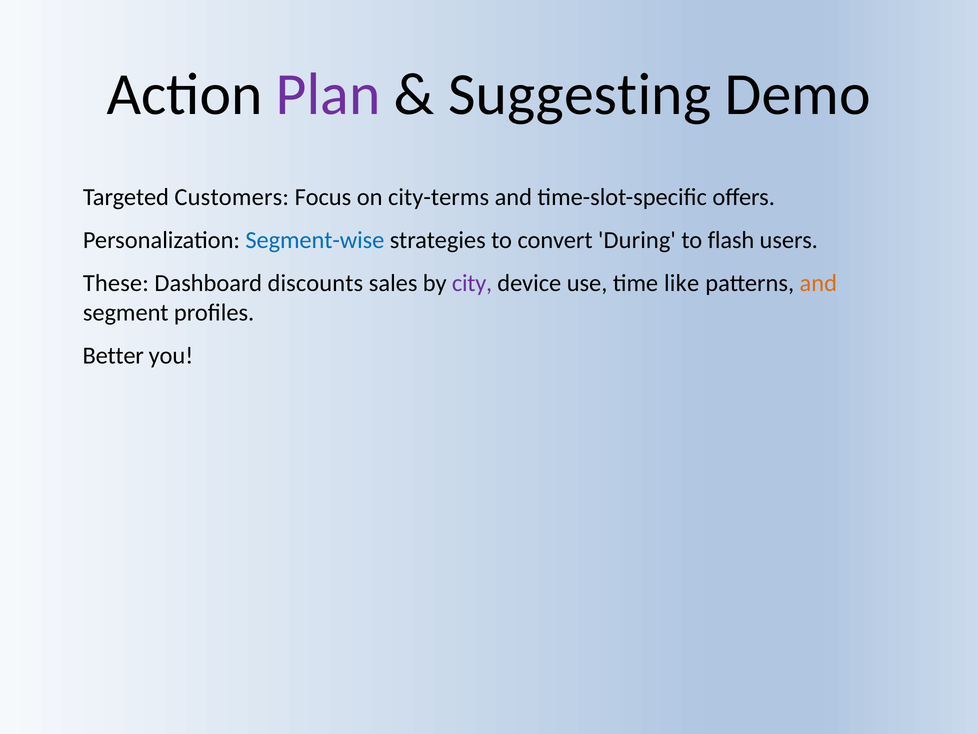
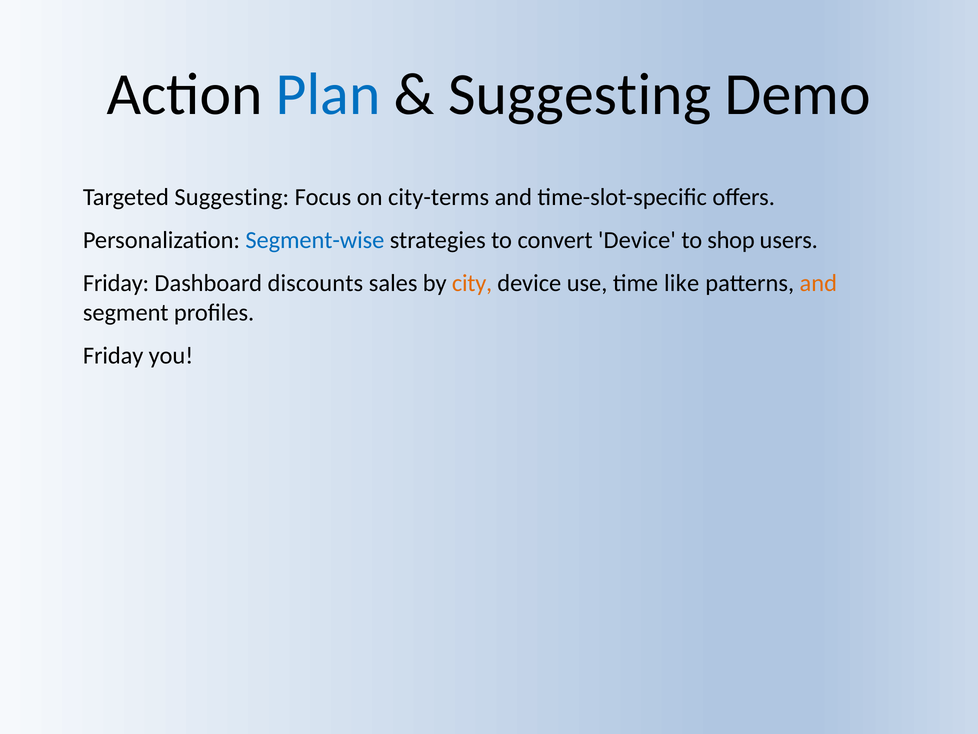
Plan colour: purple -> blue
Targeted Customers: Customers -> Suggesting
convert During: During -> Device
flash: flash -> shop
These at (116, 283): These -> Friday
city colour: purple -> orange
Better at (113, 355): Better -> Friday
